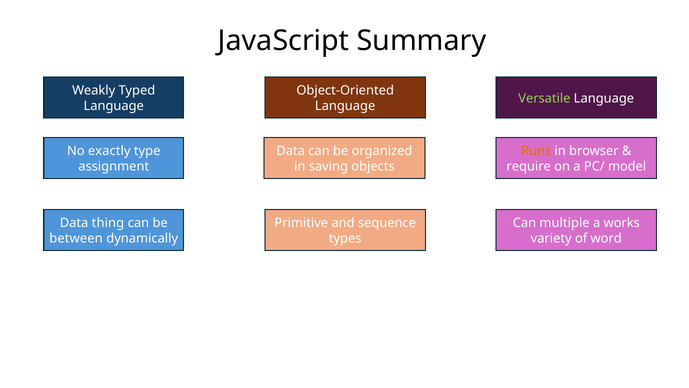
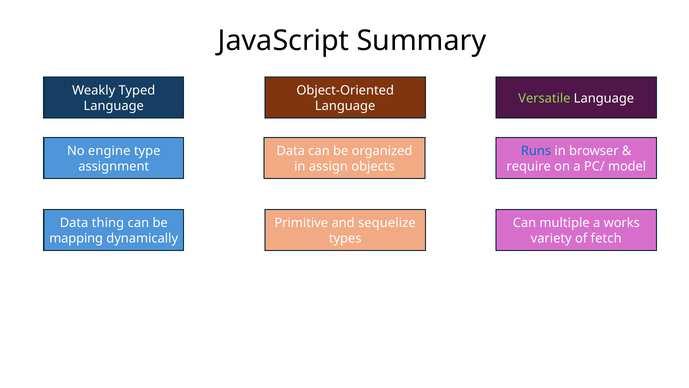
exactly: exactly -> engine
Runs colour: orange -> blue
saving: saving -> assign
sequence: sequence -> sequelize
between: between -> mapping
word: word -> fetch
